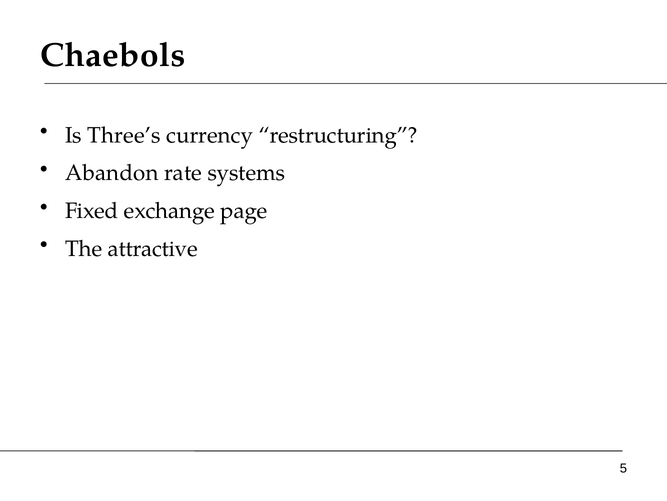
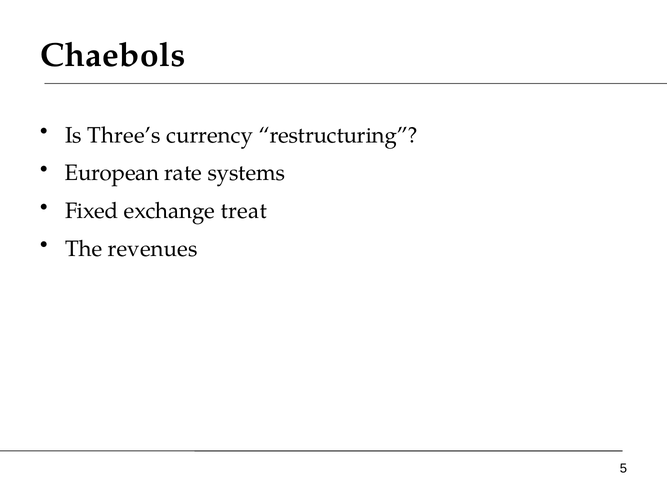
Abandon: Abandon -> European
page: page -> treat
attractive: attractive -> revenues
